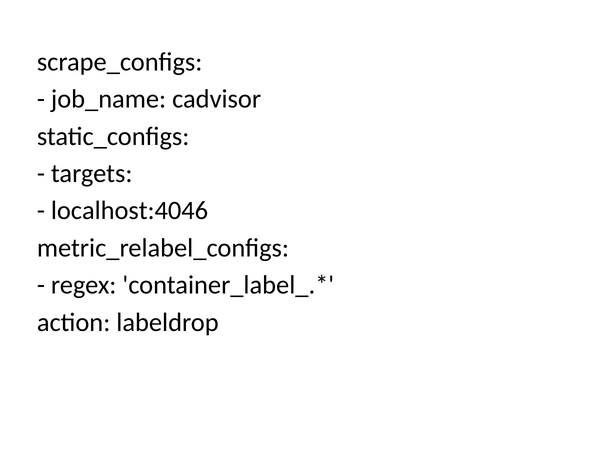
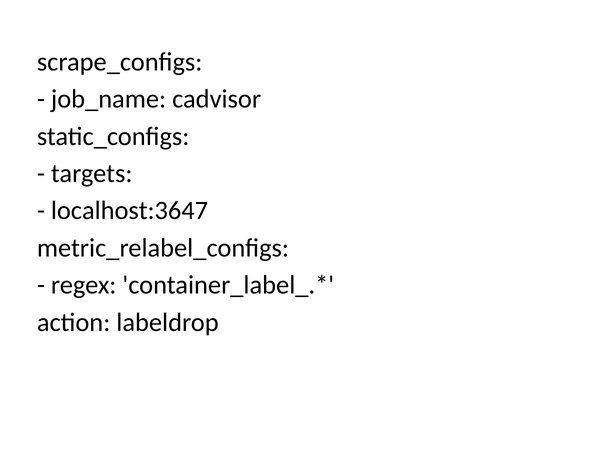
localhost:4046: localhost:4046 -> localhost:3647
